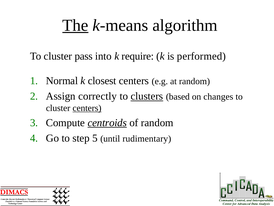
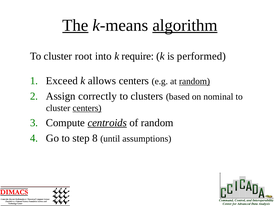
algorithm underline: none -> present
pass: pass -> root
Normal: Normal -> Exceed
closest: closest -> allows
random at (194, 81) underline: none -> present
clusters underline: present -> none
changes: changes -> nominal
5: 5 -> 8
rudimentary: rudimentary -> assumptions
